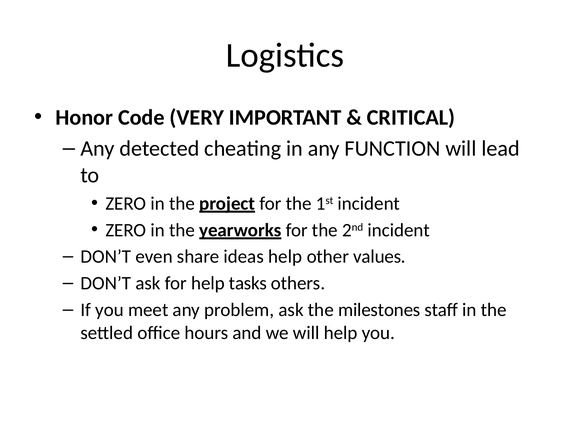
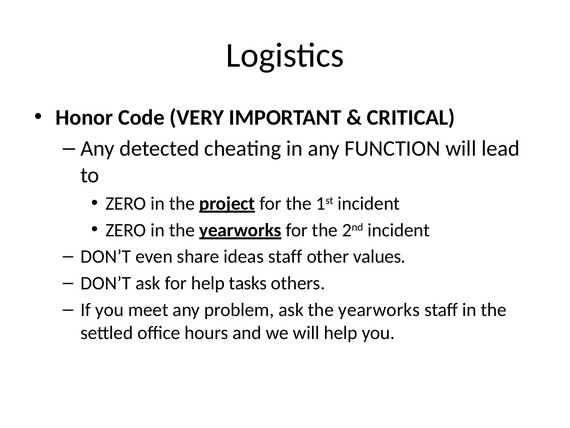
ideas help: help -> staff
ask the milestones: milestones -> yearworks
